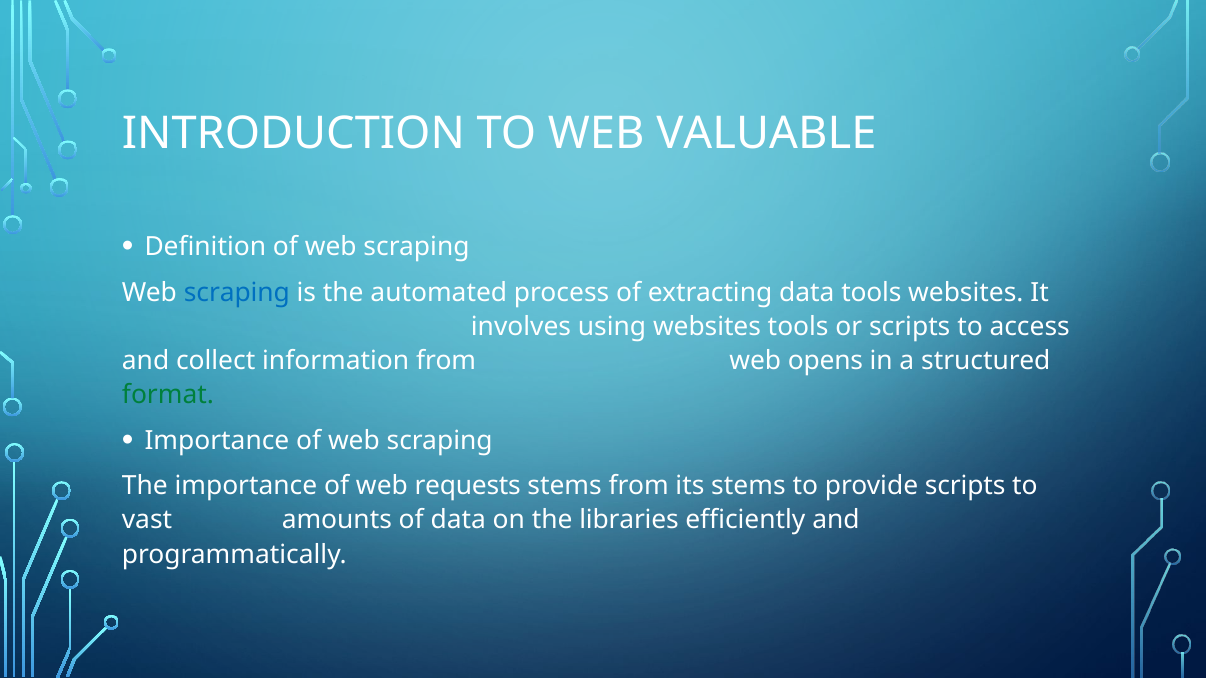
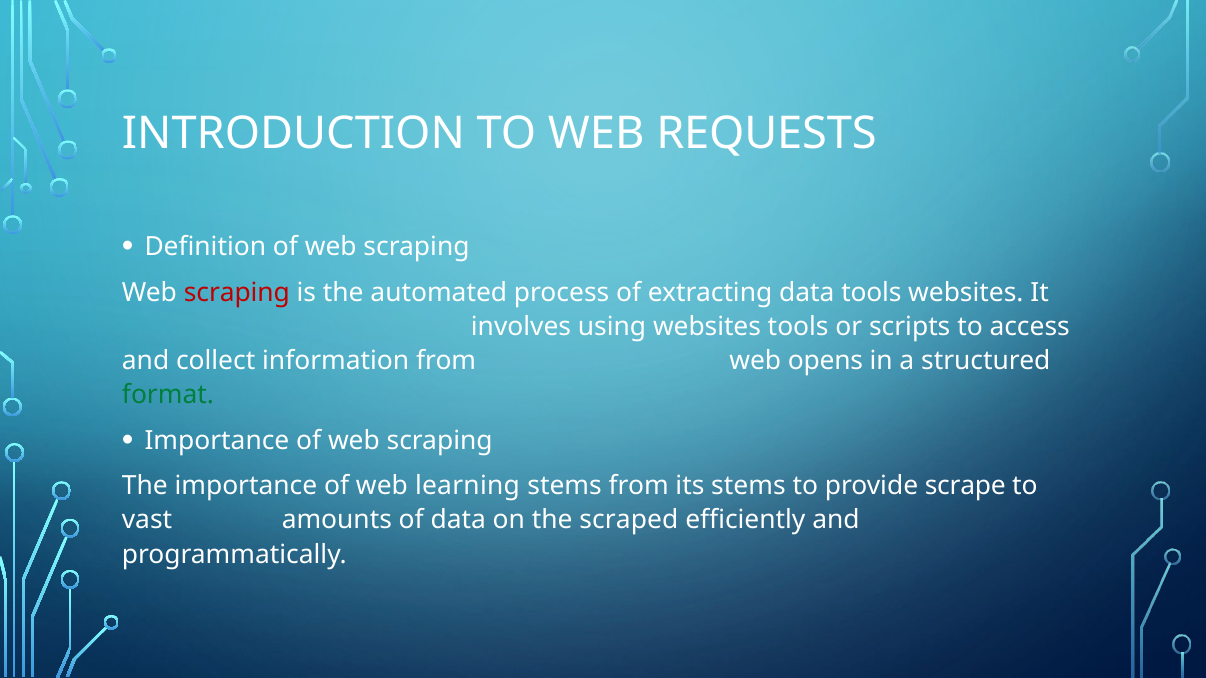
VALUABLE: VALUABLE -> REQUESTS
scraping at (237, 293) colour: blue -> red
requests: requests -> learning
provide scripts: scripts -> scrape
libraries: libraries -> scraped
